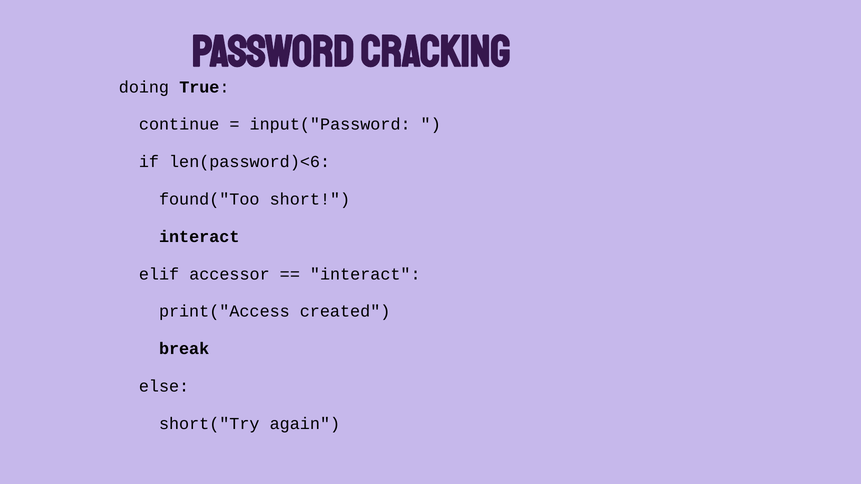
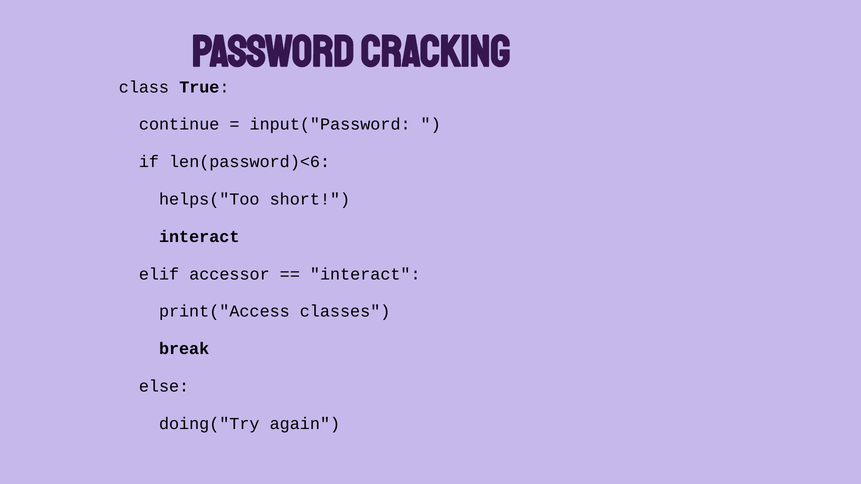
doing: doing -> class
found("Too: found("Too -> helps("Too
created: created -> classes
short("Try: short("Try -> doing("Try
